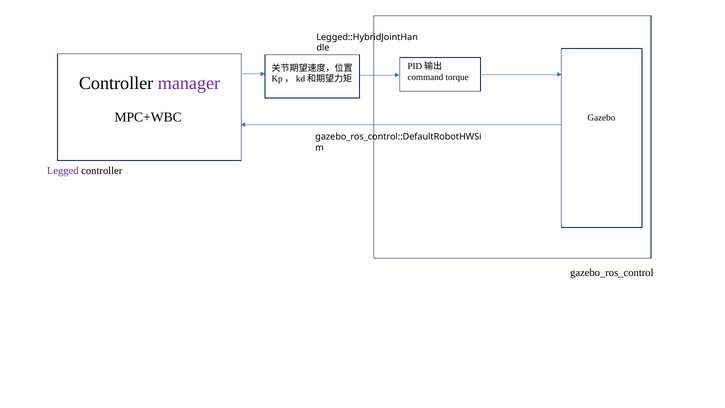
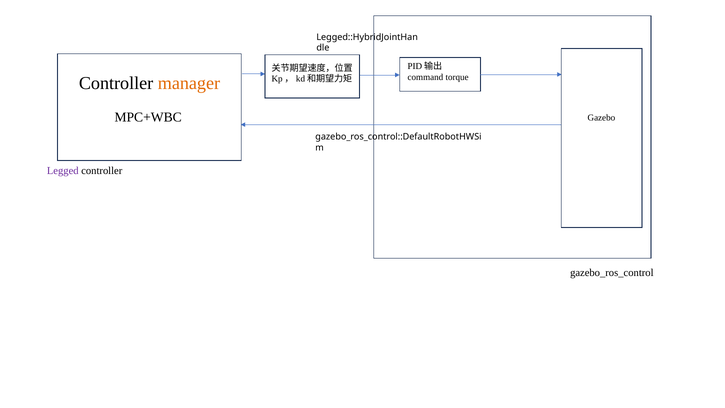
manager colour: purple -> orange
